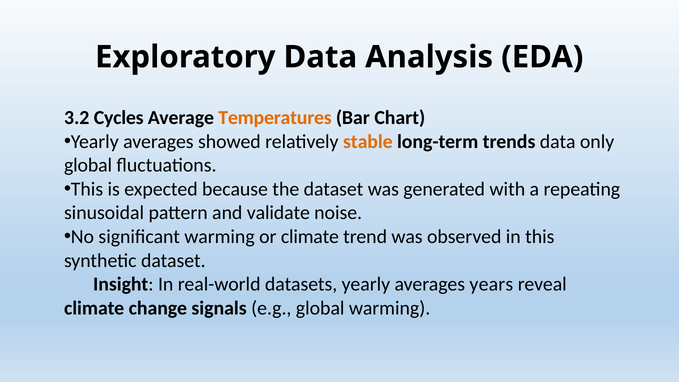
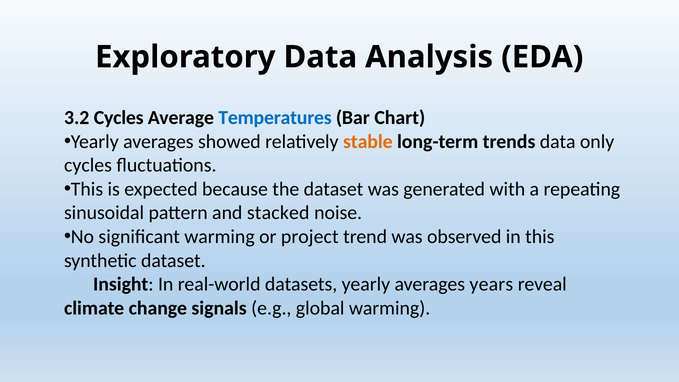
Temperatures colour: orange -> blue
global at (88, 165): global -> cycles
validate: validate -> stacked
or climate: climate -> project
